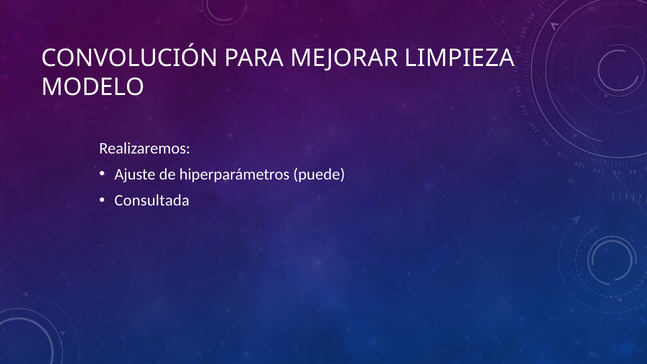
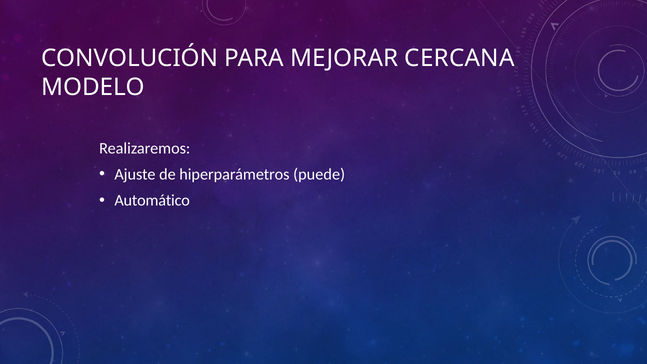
LIMPIEZA: LIMPIEZA -> CERCANA
Consultada: Consultada -> Automático
